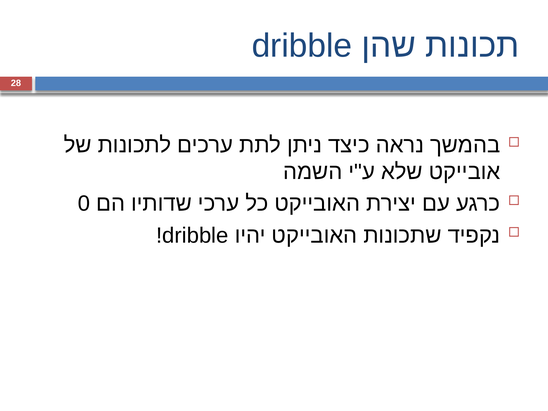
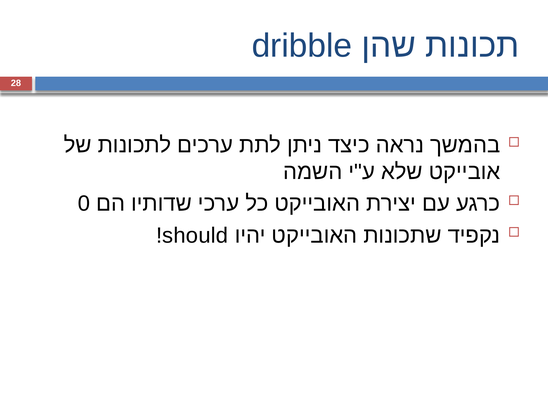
dribble at (195, 235): dribble -> should
